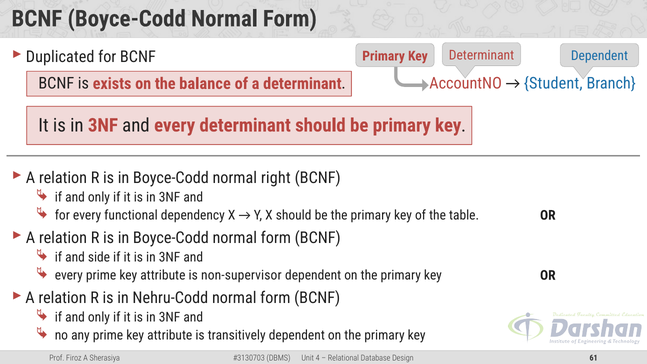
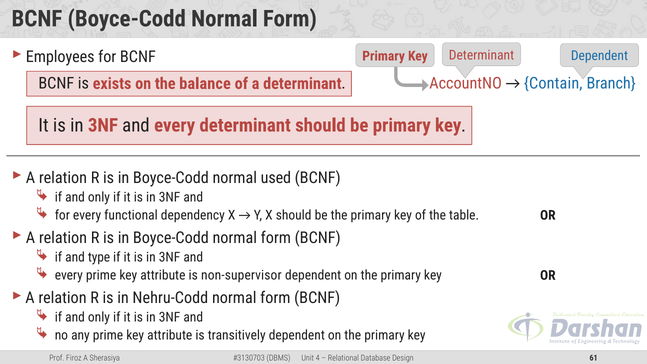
Duplicated: Duplicated -> Employees
Student: Student -> Contain
right: right -> used
side: side -> type
